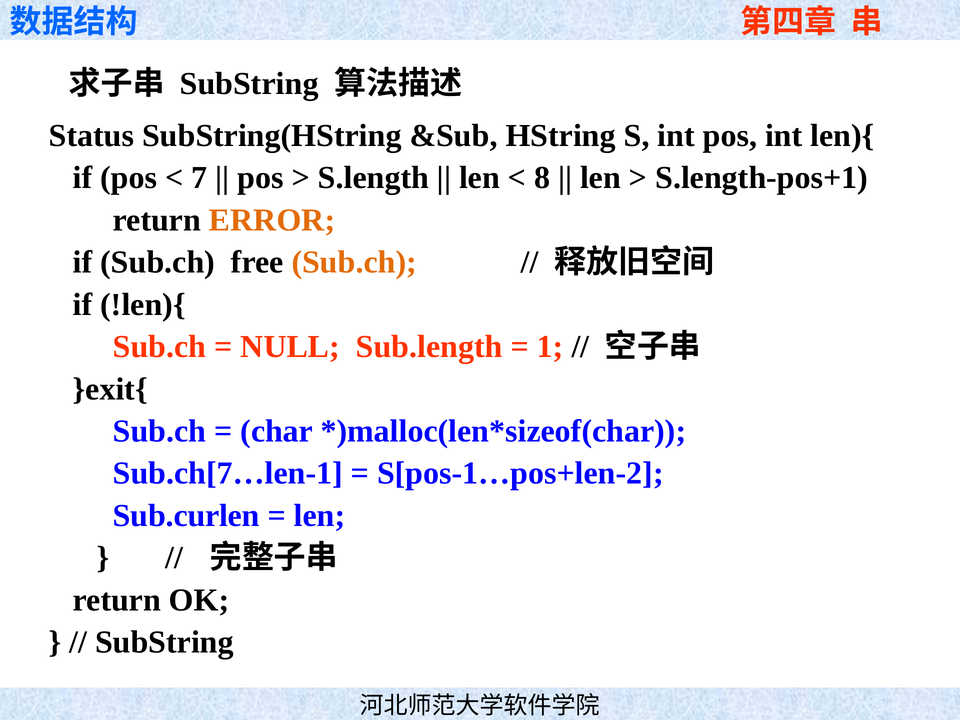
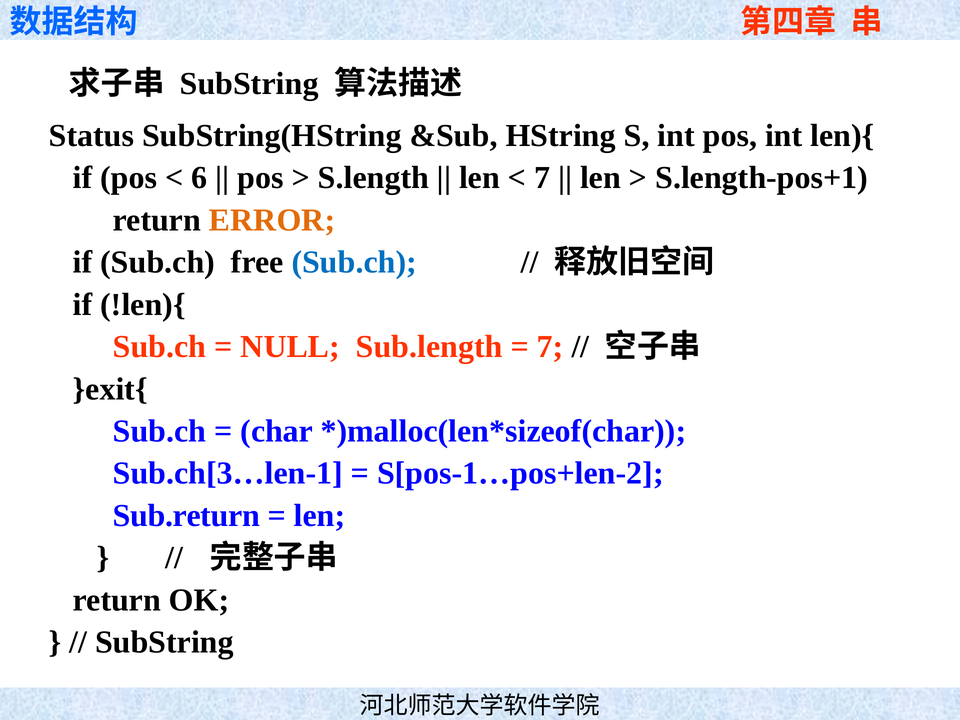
7: 7 -> 6
8 at (542, 178): 8 -> 7
Sub.ch at (354, 262) colour: orange -> blue
1 at (550, 347): 1 -> 7
Sub.ch[7…len-1: Sub.ch[7…len-1 -> Sub.ch[3…len-1
Sub.curlen: Sub.curlen -> Sub.return
